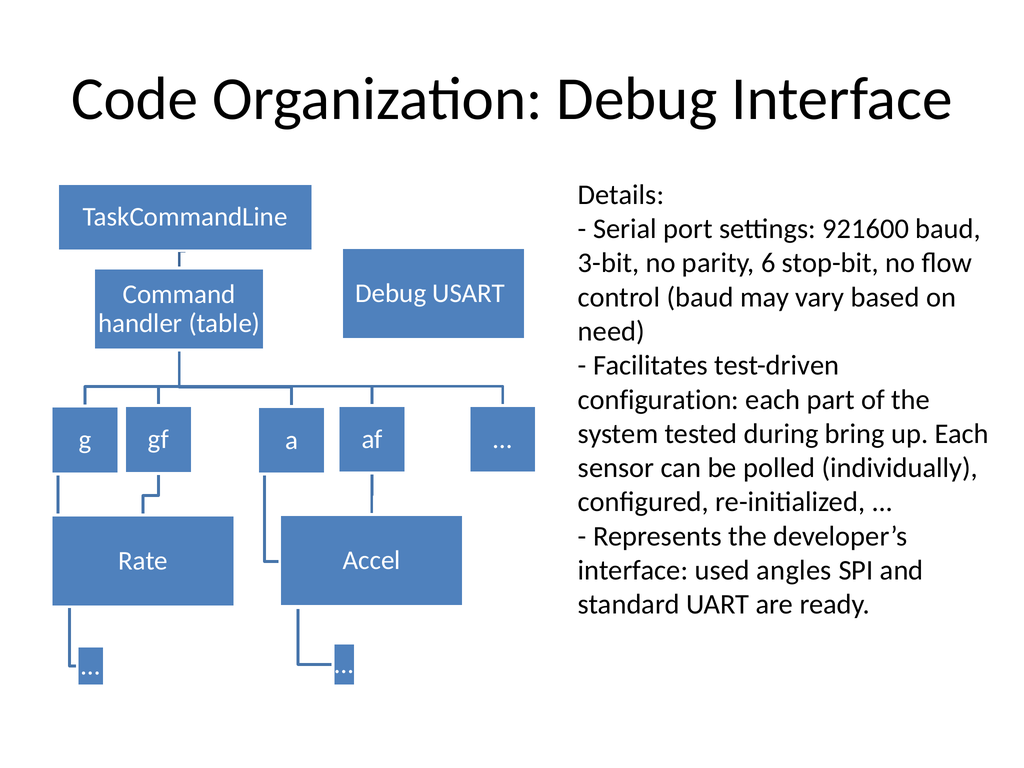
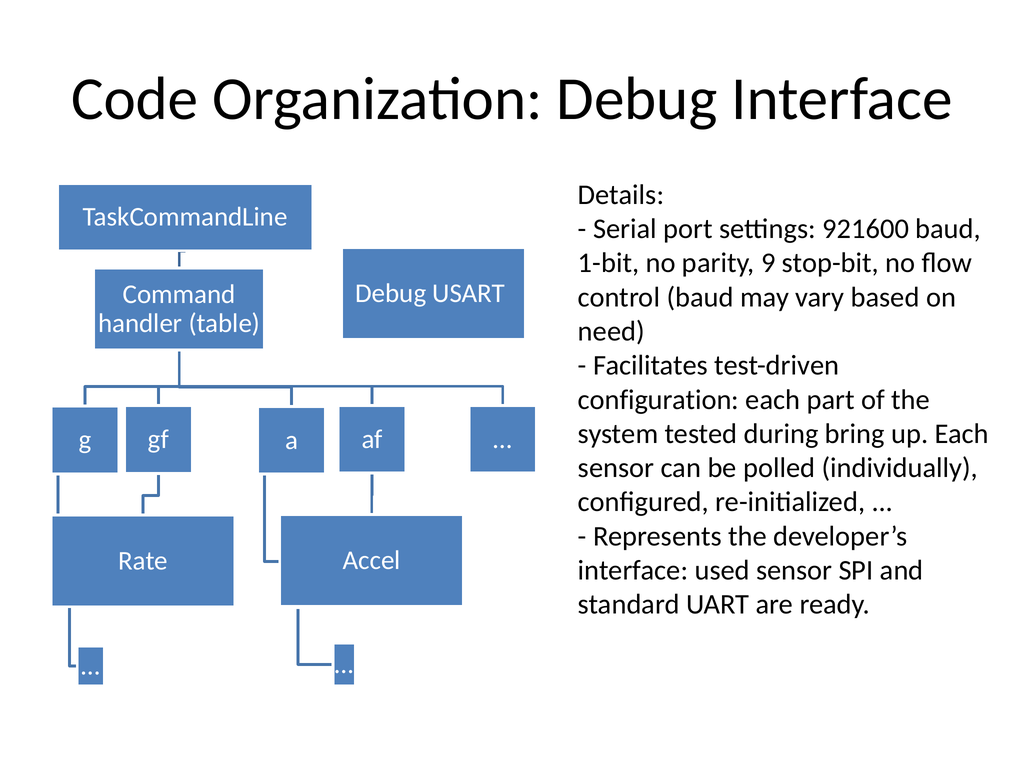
3-bit: 3-bit -> 1-bit
6: 6 -> 9
used angles: angles -> sensor
